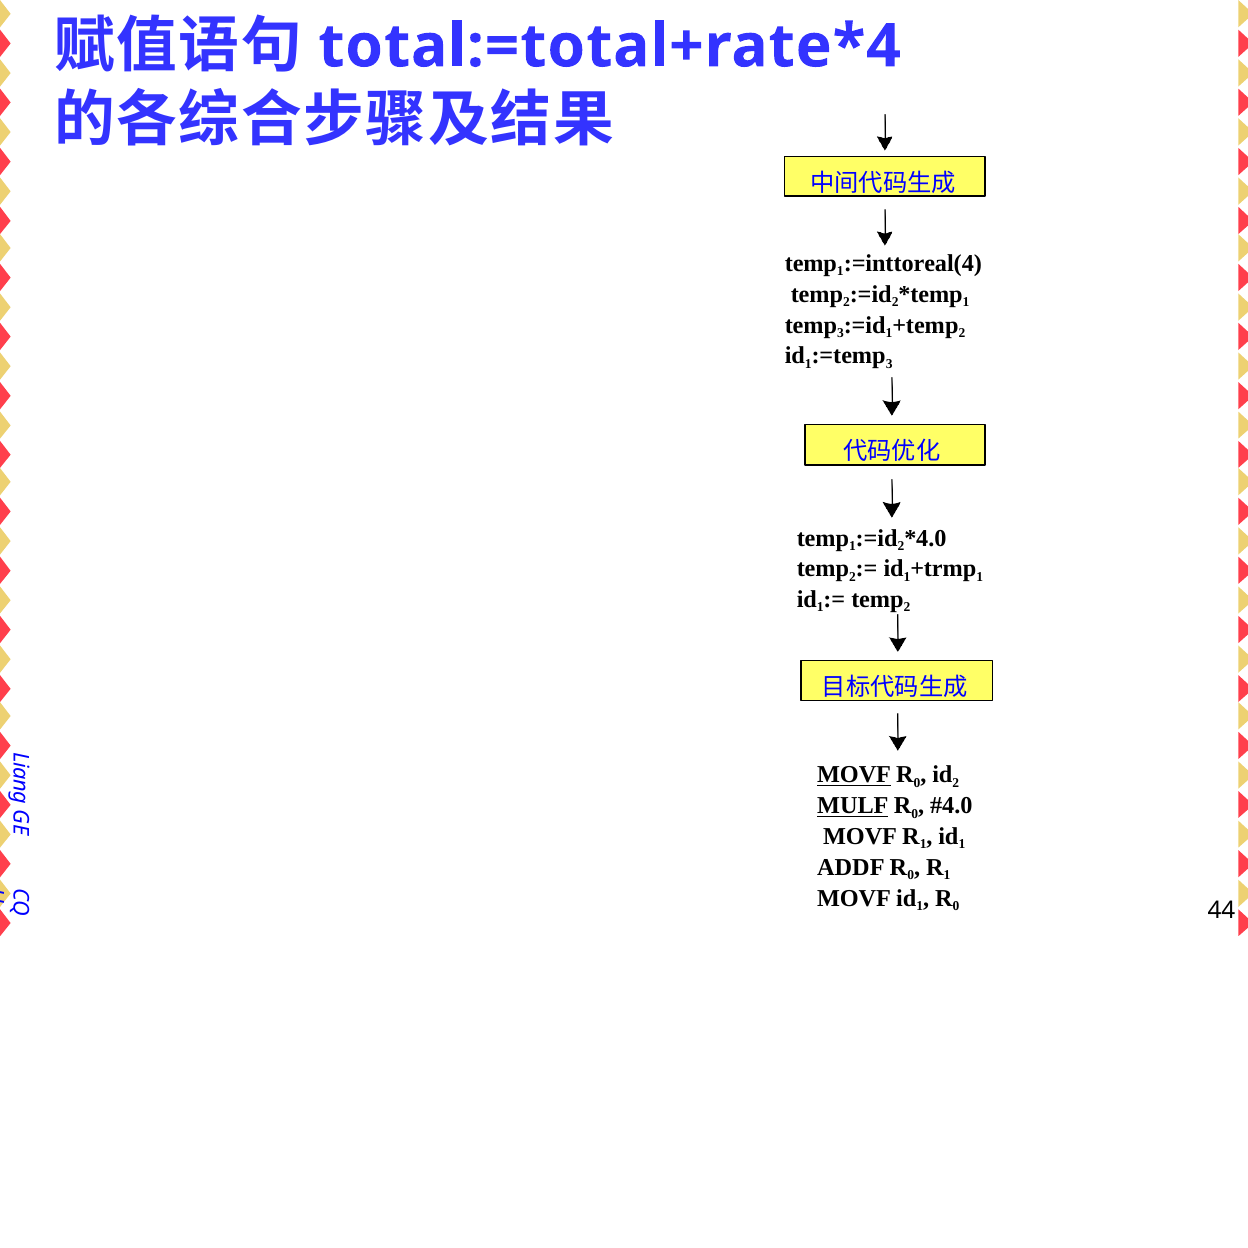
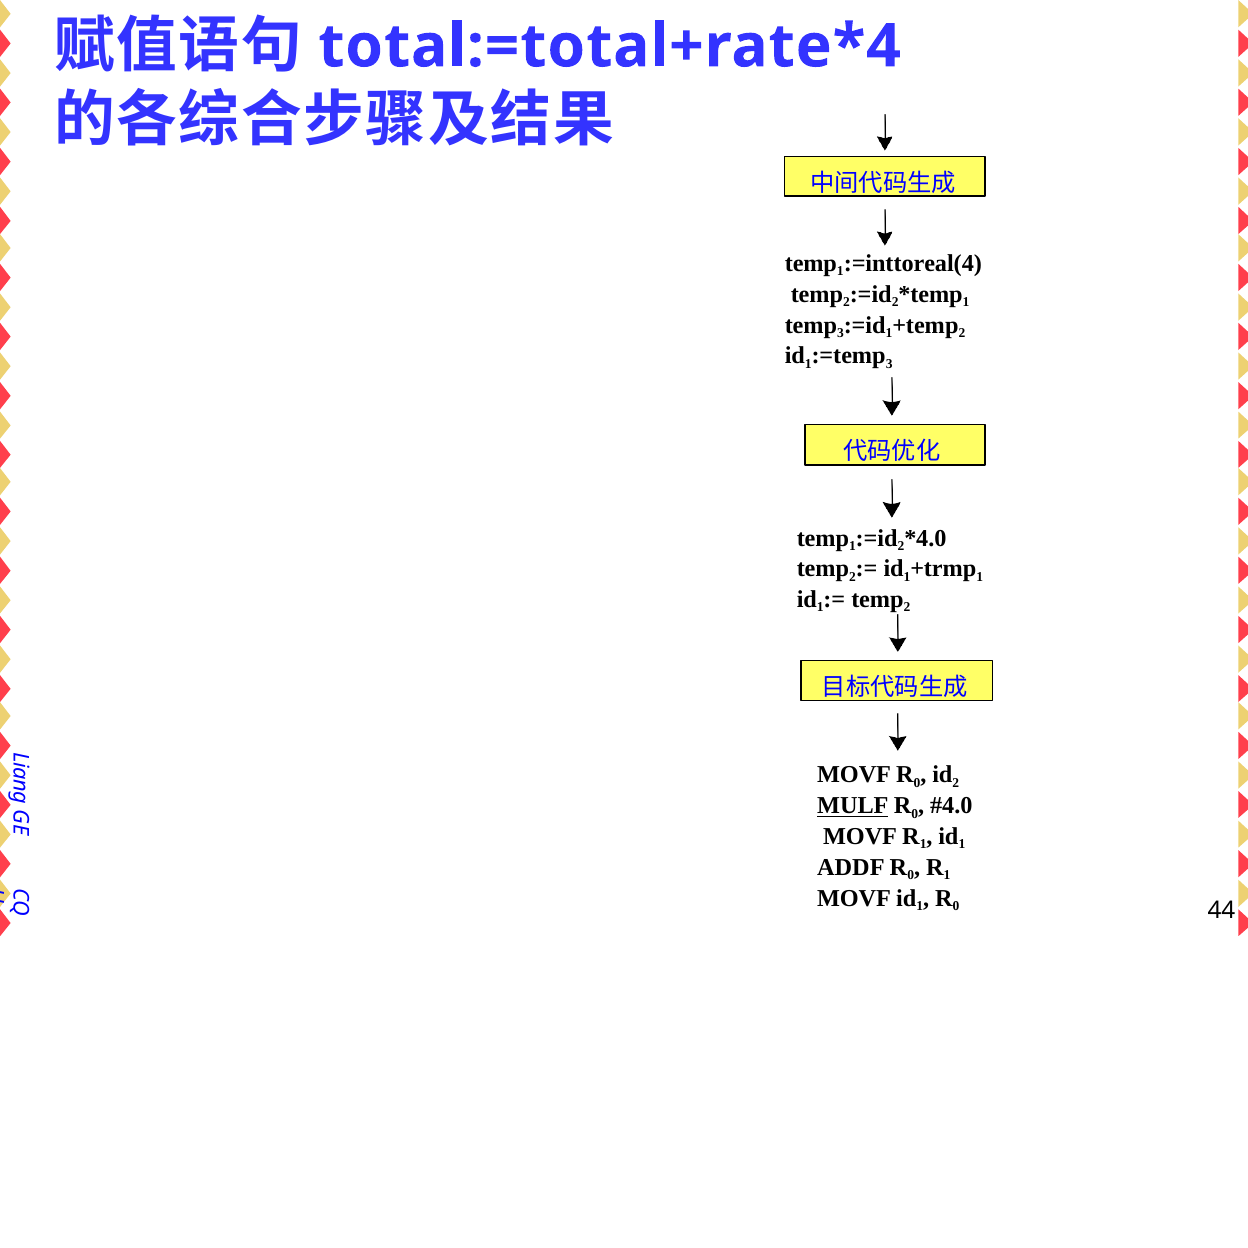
MOVF at (854, 775) underline: present -> none
